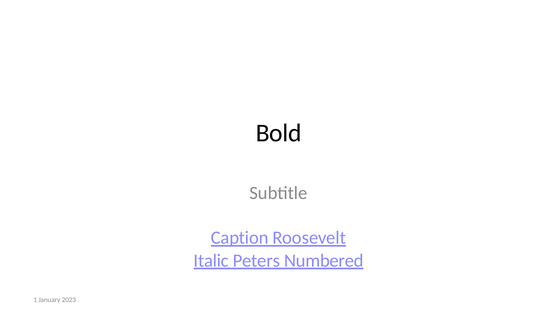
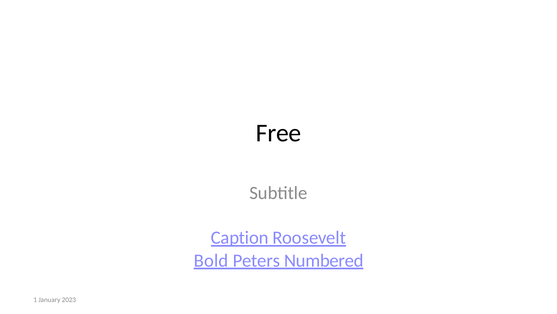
Bold: Bold -> Free
Italic: Italic -> Bold
